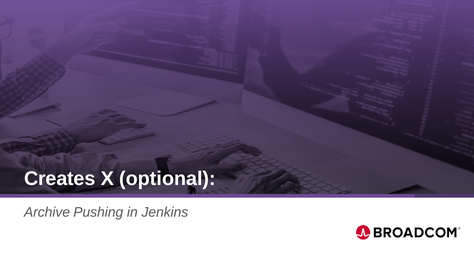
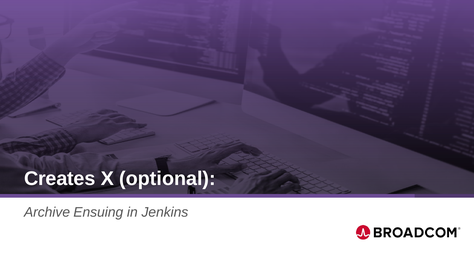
Pushing: Pushing -> Ensuing
